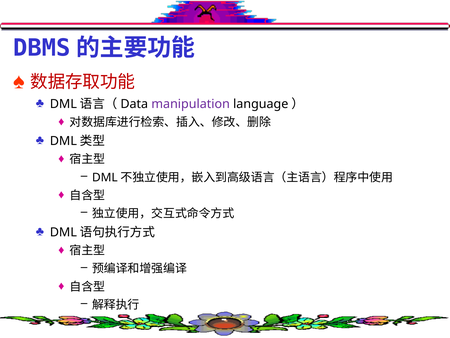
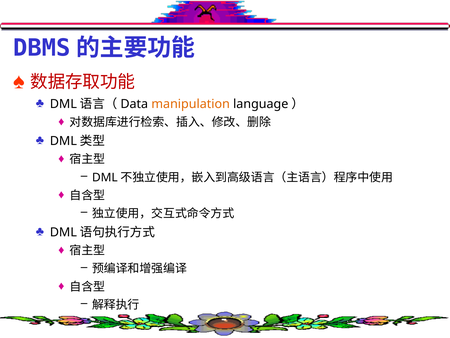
manipulation colour: purple -> orange
